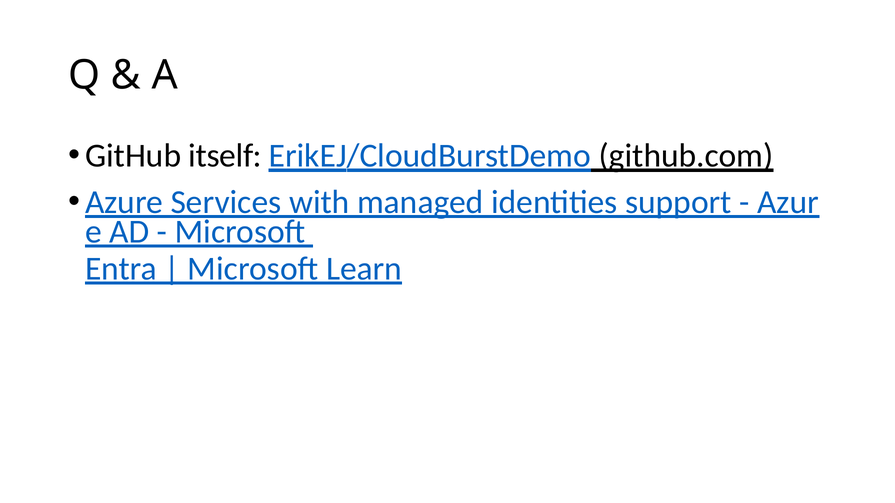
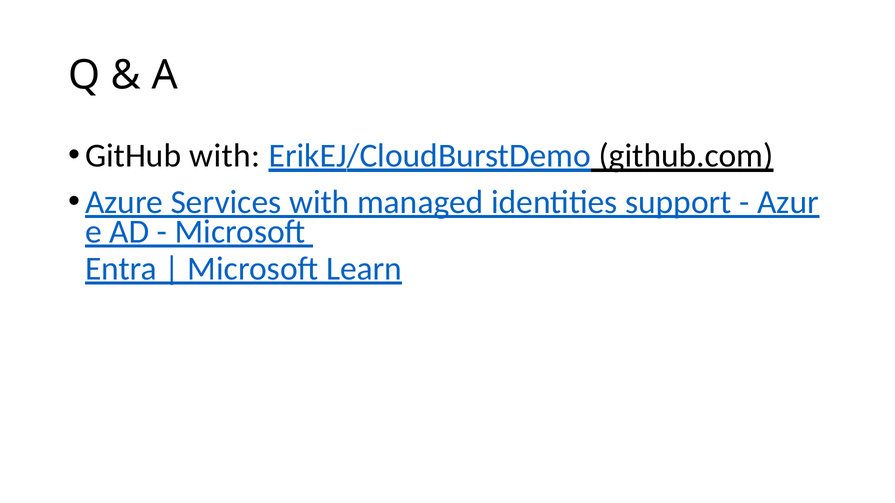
GitHub itself: itself -> with
